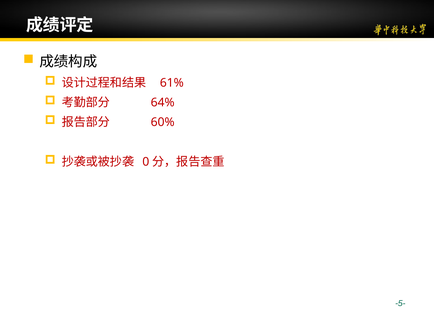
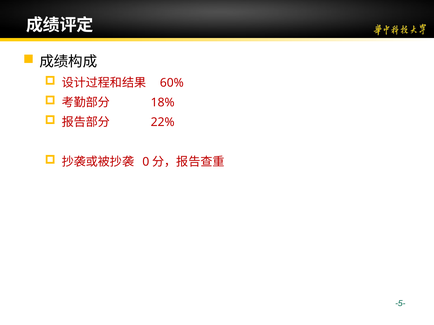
61%: 61% -> 60%
64%: 64% -> 18%
60%: 60% -> 22%
